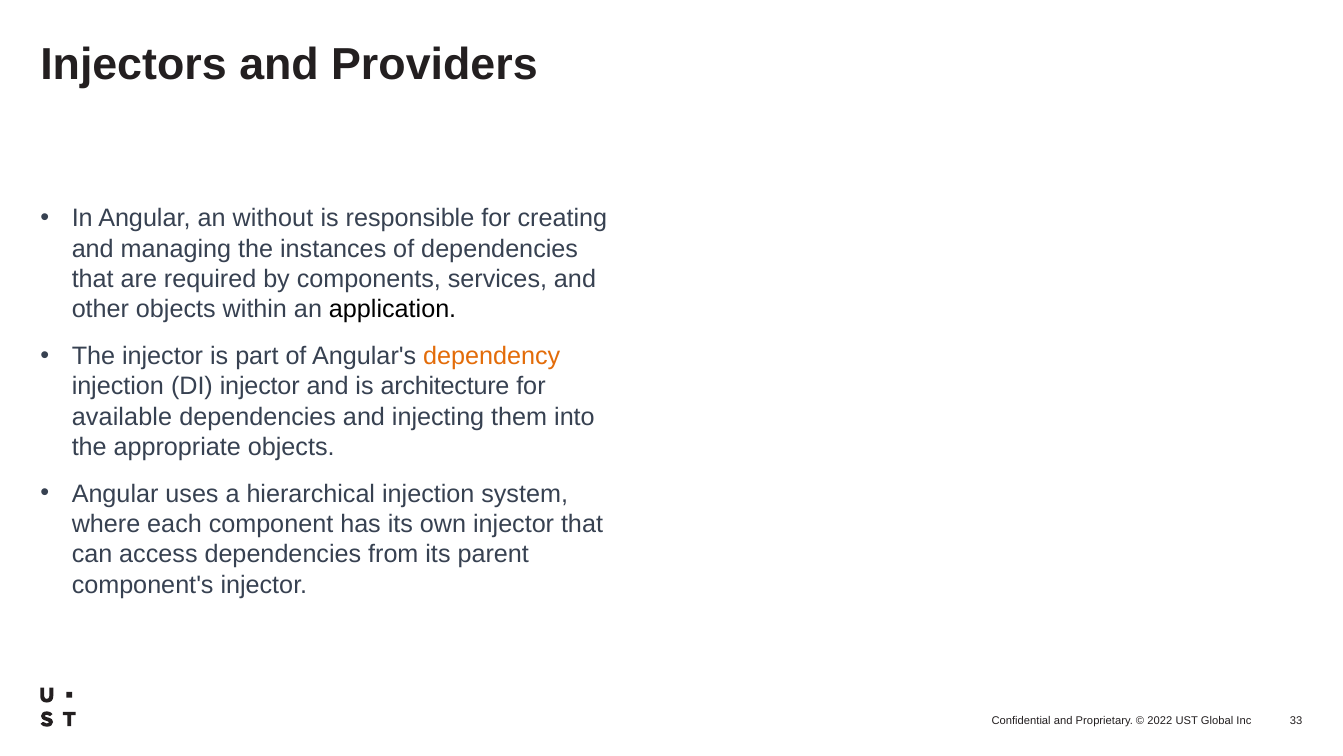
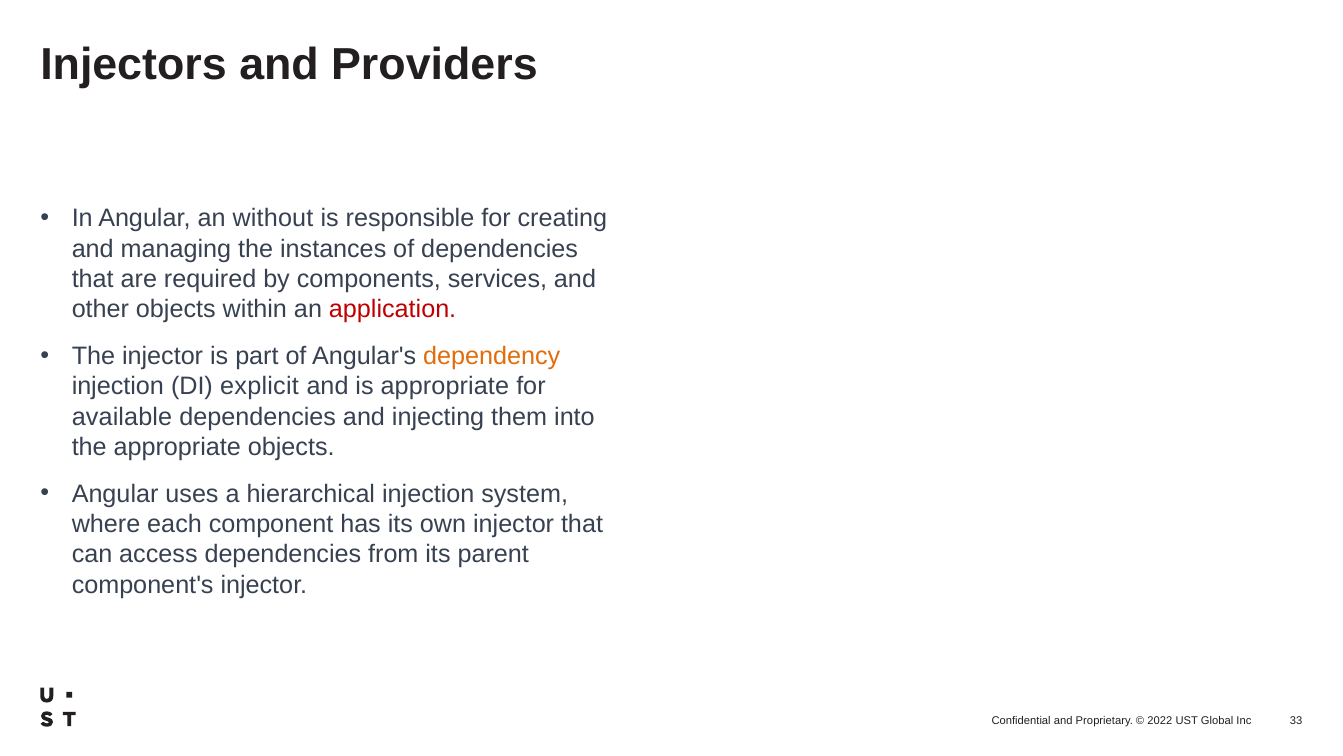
application colour: black -> red
DI injector: injector -> explicit
is architecture: architecture -> appropriate
